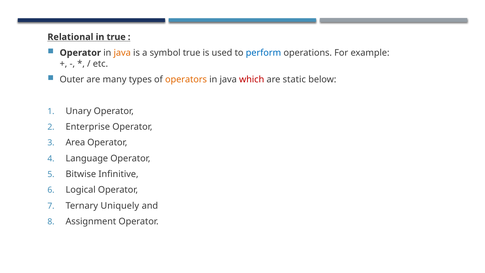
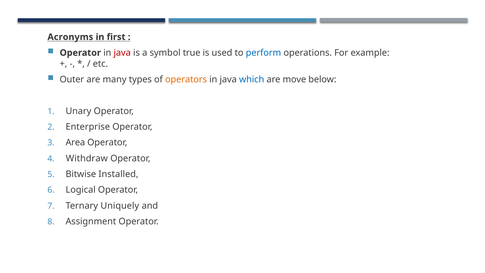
Relational: Relational -> Acronyms
in true: true -> first
java at (122, 53) colour: orange -> red
which colour: red -> blue
static: static -> move
Language: Language -> Withdraw
Infinitive: Infinitive -> Installed
